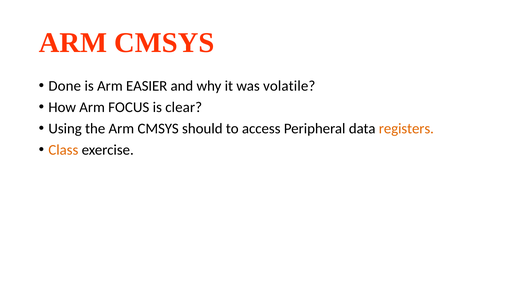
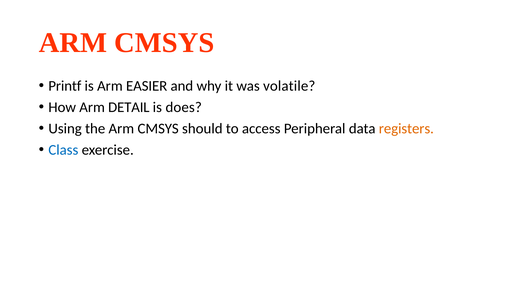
Done: Done -> Printf
FOCUS: FOCUS -> DETAIL
clear: clear -> does
Class colour: orange -> blue
